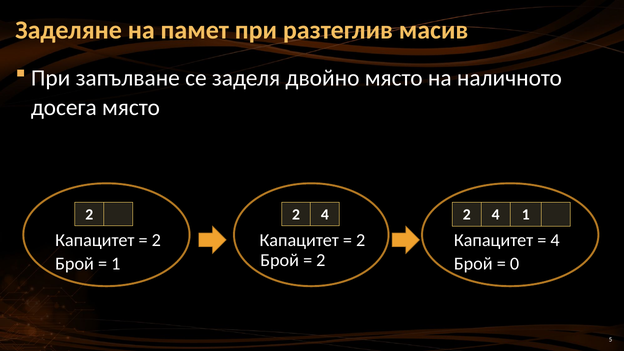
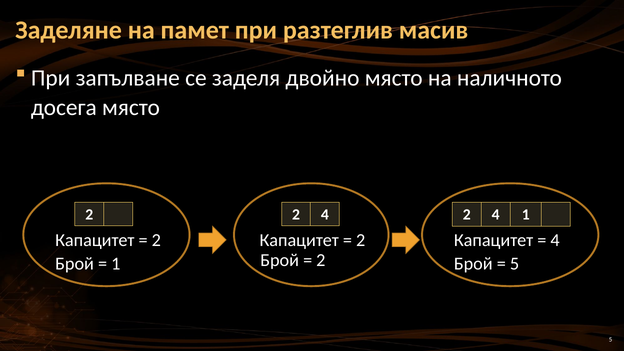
0 at (514, 264): 0 -> 5
